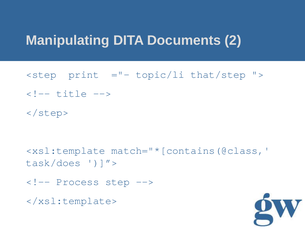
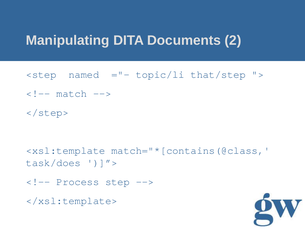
print: print -> named
title: title -> match
